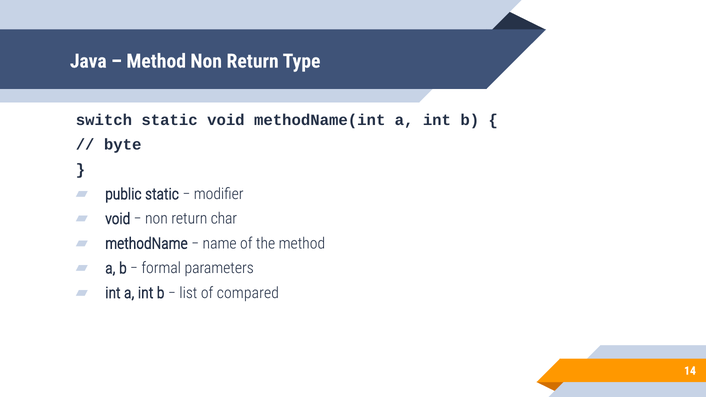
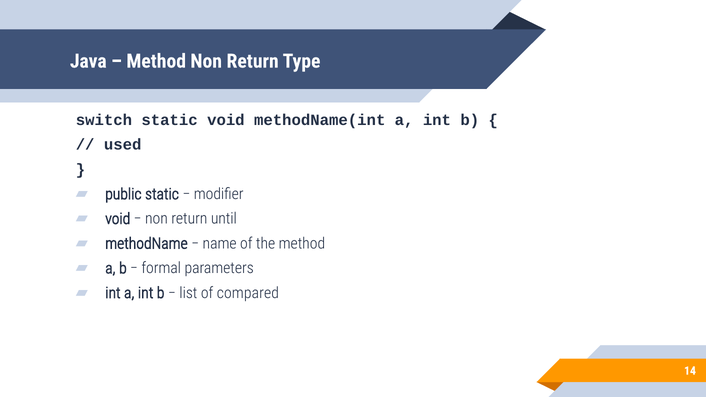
byte: byte -> used
char: char -> until
